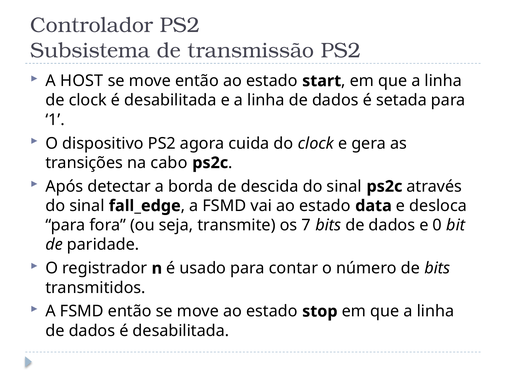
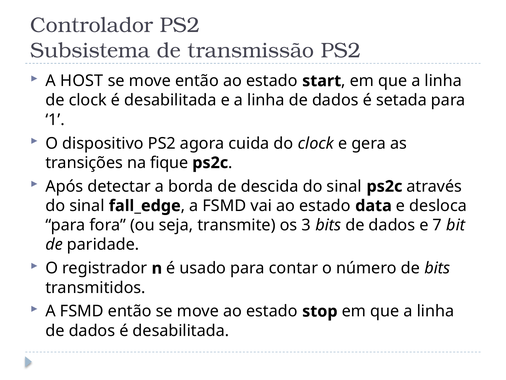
cabo: cabo -> fique
7: 7 -> 3
0: 0 -> 7
